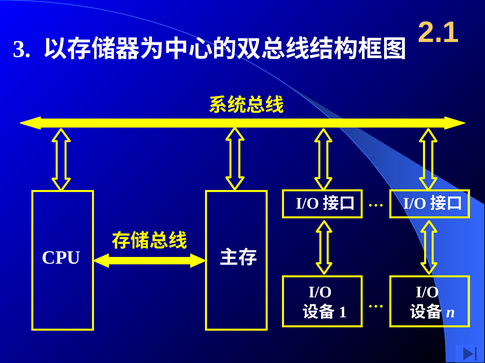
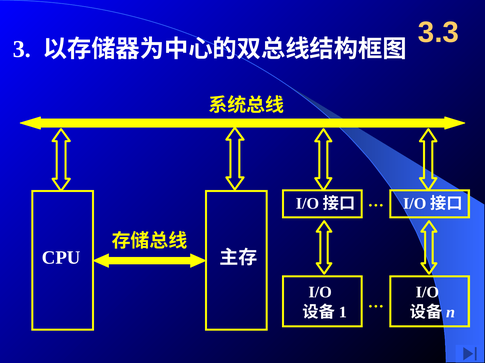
2.1: 2.1 -> 3.3
